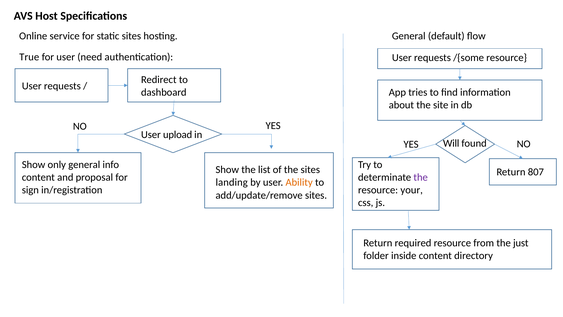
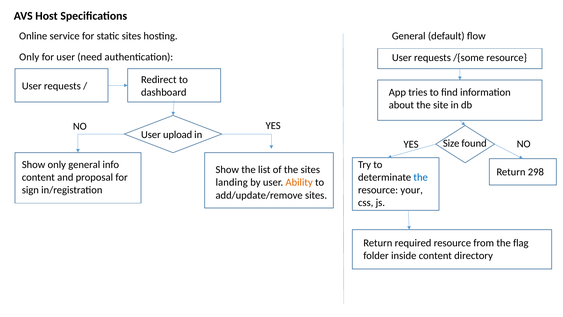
True at (29, 57): True -> Only
Will: Will -> Size
807: 807 -> 298
the at (421, 177) colour: purple -> blue
just: just -> flag
